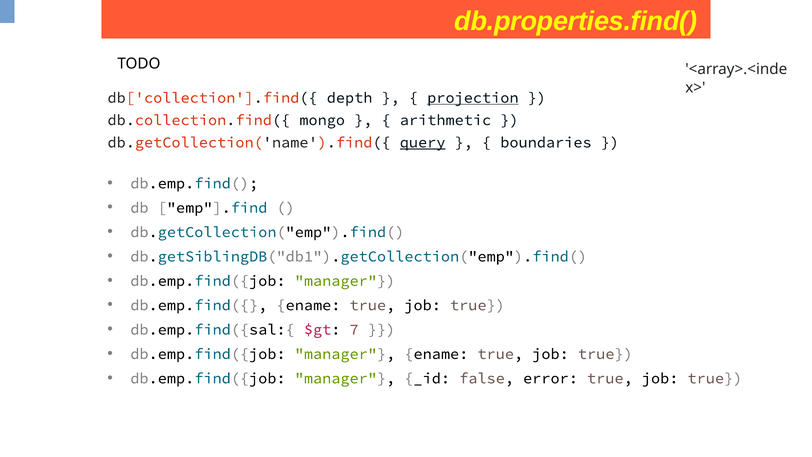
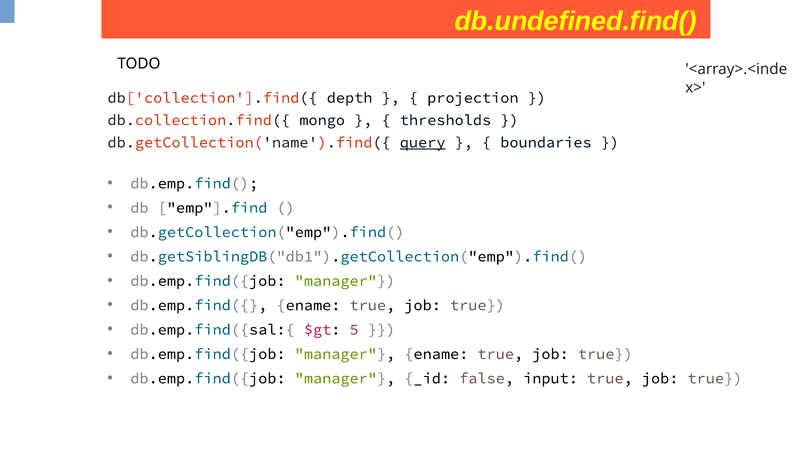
db.properties.find(: db.properties.find( -> db.undefined.find(
projection underline: present -> none
arithmetic: arithmetic -> thresholds
7: 7 -> 5
error: error -> input
